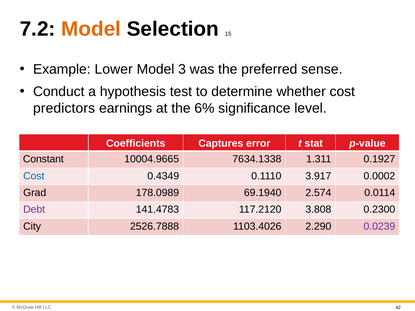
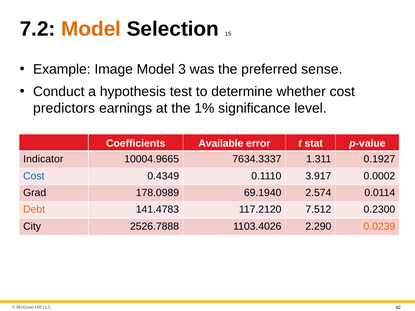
Lower: Lower -> Image
6%: 6% -> 1%
Captures: Captures -> Available
Constant: Constant -> Indicator
7634.1338: 7634.1338 -> 7634.3337
Debt colour: purple -> orange
3.808: 3.808 -> 7.512
0.0239 colour: purple -> orange
